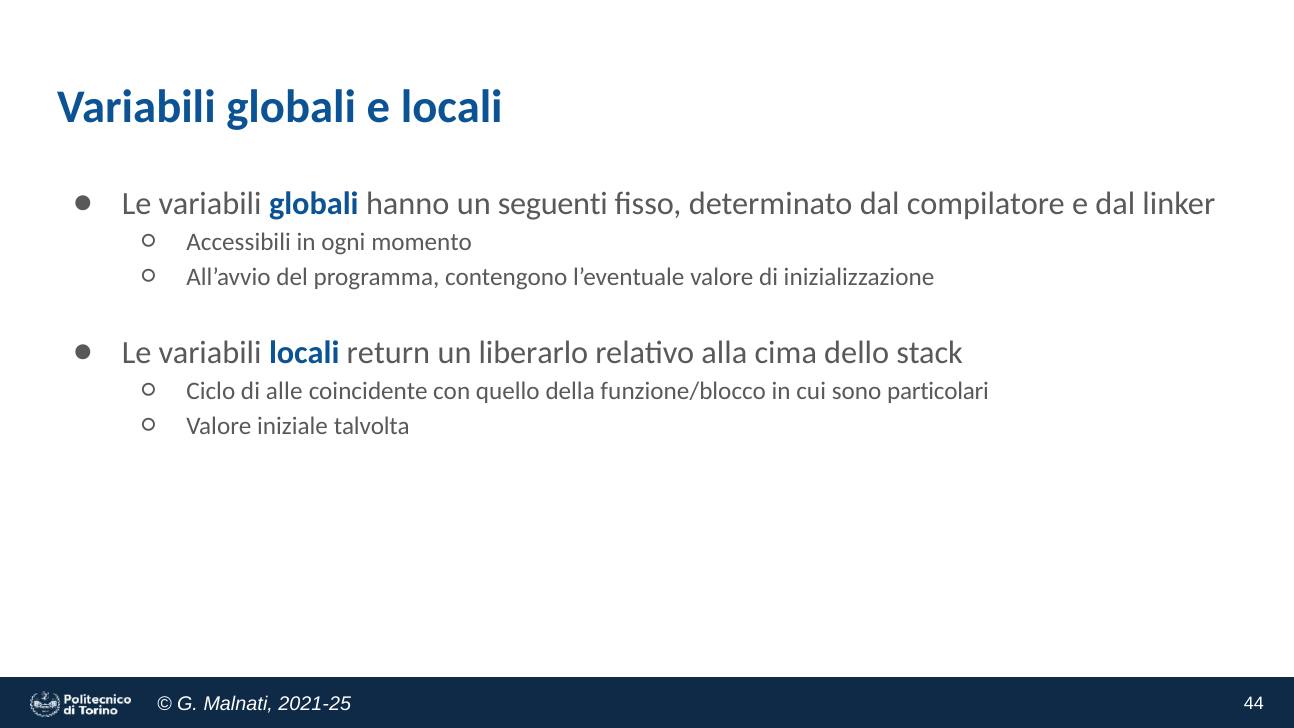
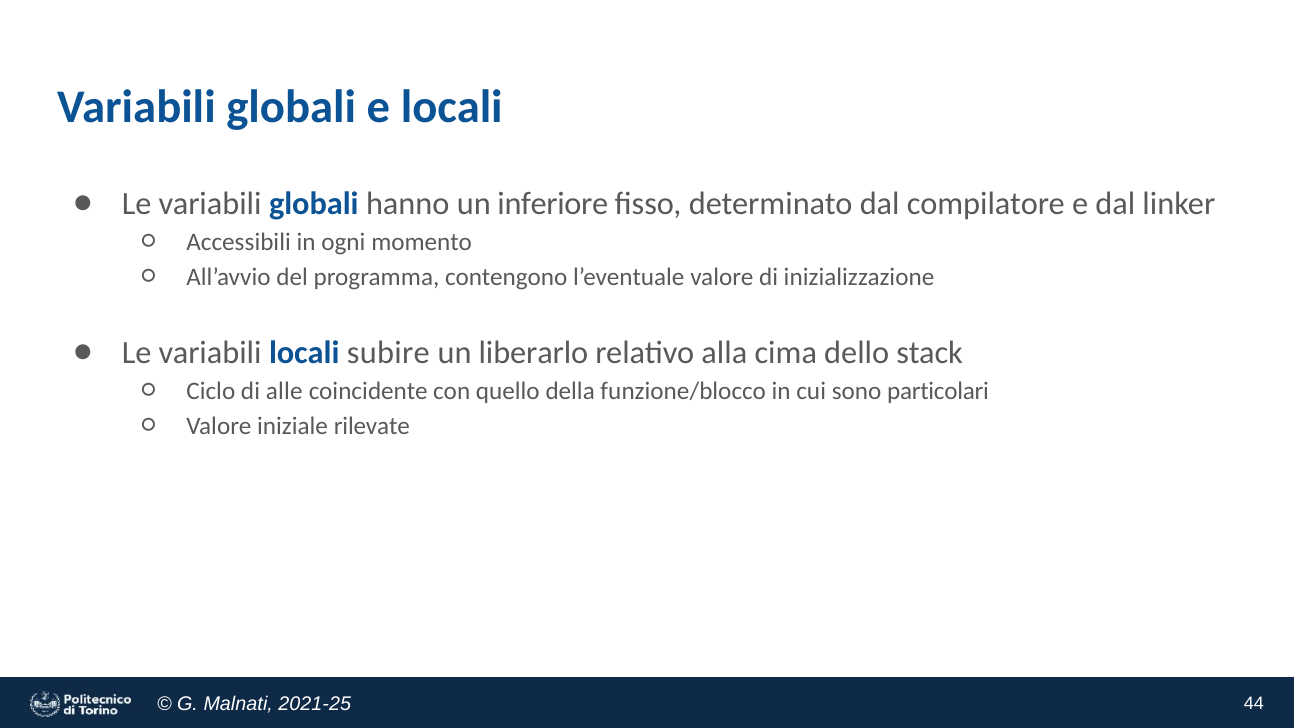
seguenti: seguenti -> inferiore
return: return -> subire
talvolta: talvolta -> rilevate
